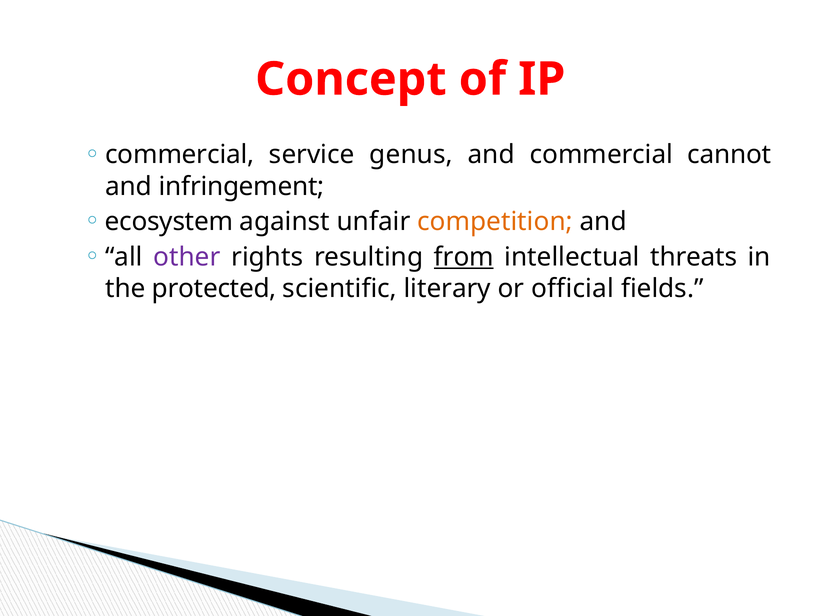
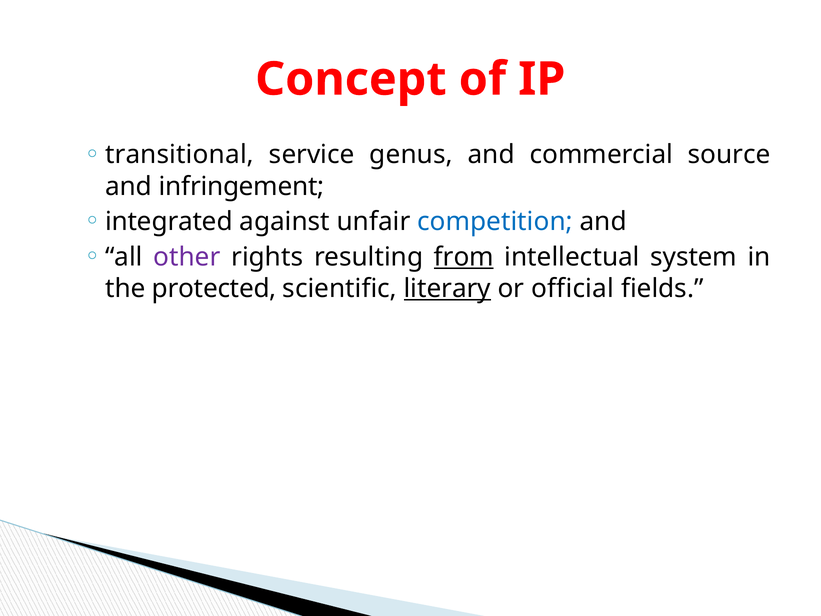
commercial at (180, 155): commercial -> transitional
cannot: cannot -> source
ecosystem: ecosystem -> integrated
competition colour: orange -> blue
threats: threats -> system
literary underline: none -> present
